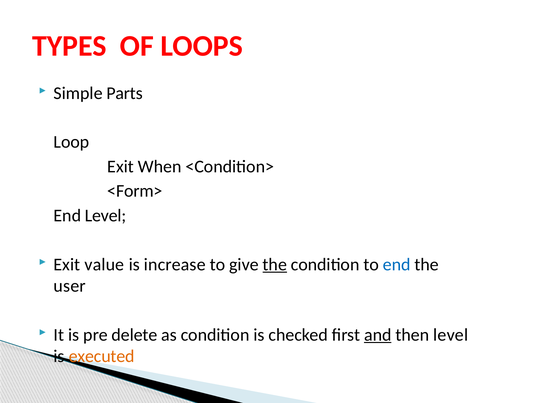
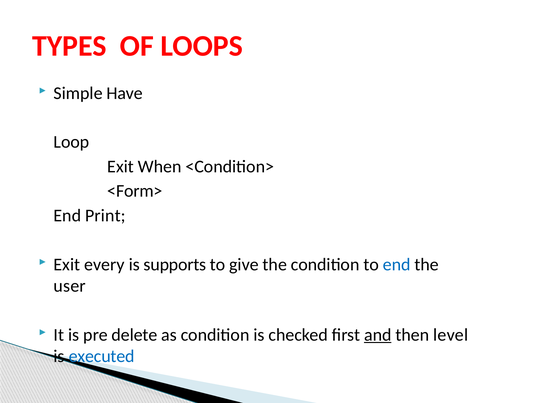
Parts: Parts -> Have
End Level: Level -> Print
value: value -> every
increase: increase -> supports
the at (275, 264) underline: present -> none
executed colour: orange -> blue
